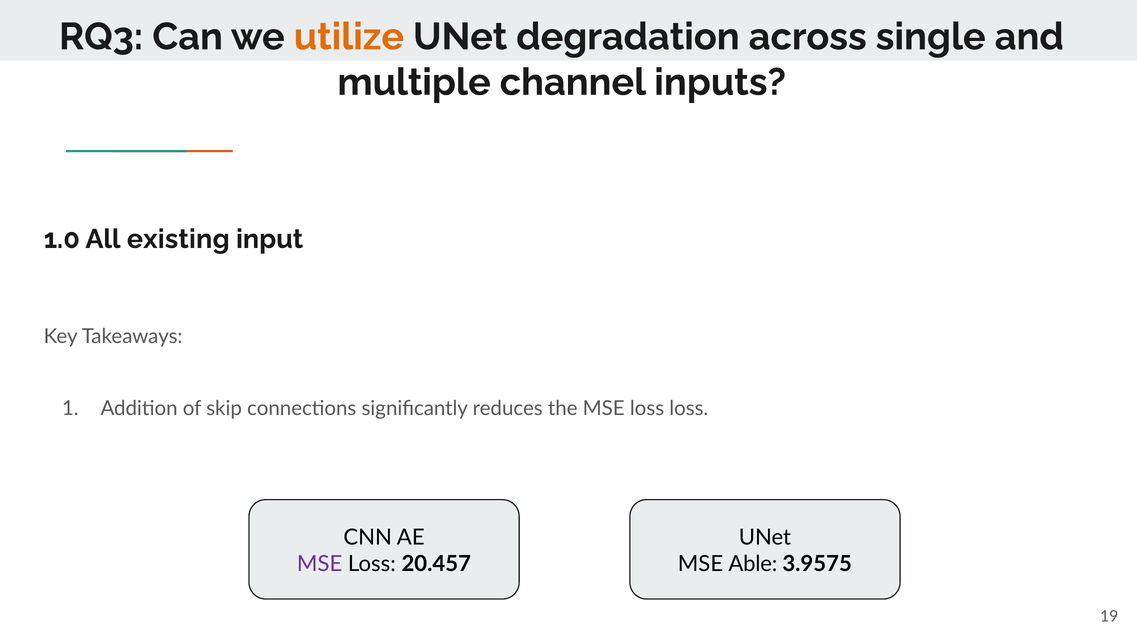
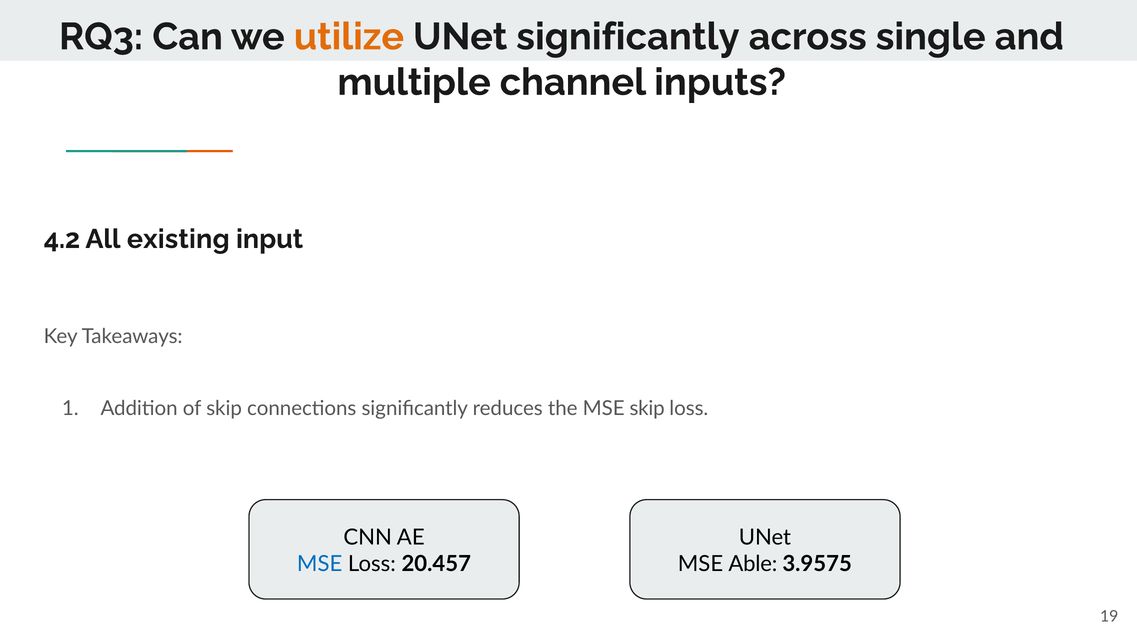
UNet degradation: degradation -> significantly
1.0: 1.0 -> 4.2
the MSE loss: loss -> skip
MSE at (320, 564) colour: purple -> blue
